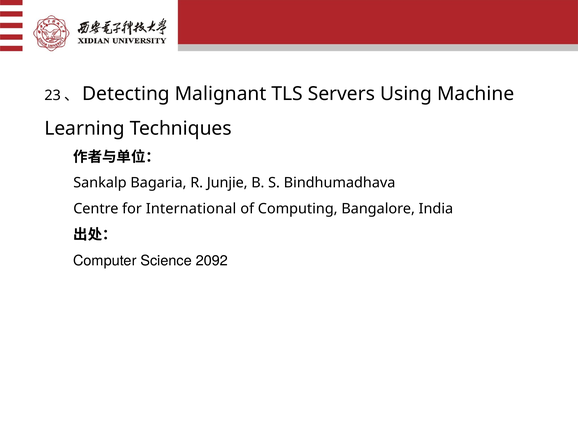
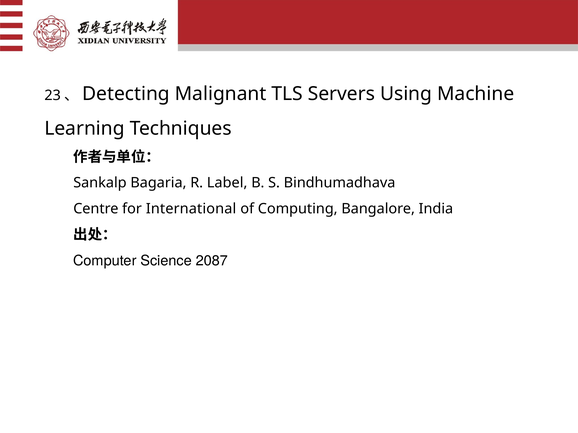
Junjie: Junjie -> Label
2092: 2092 -> 2087
